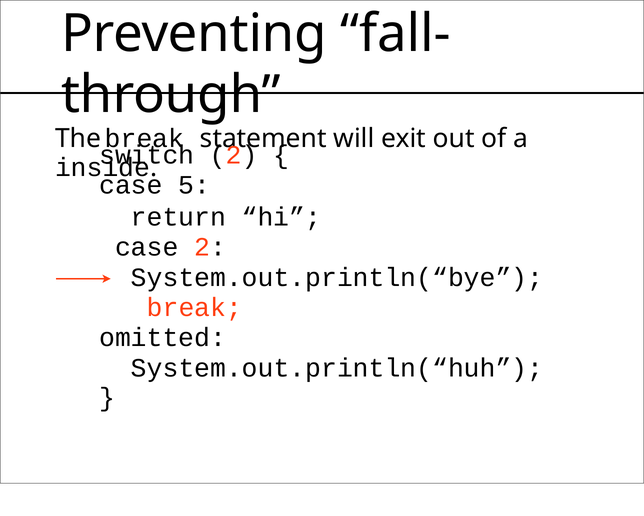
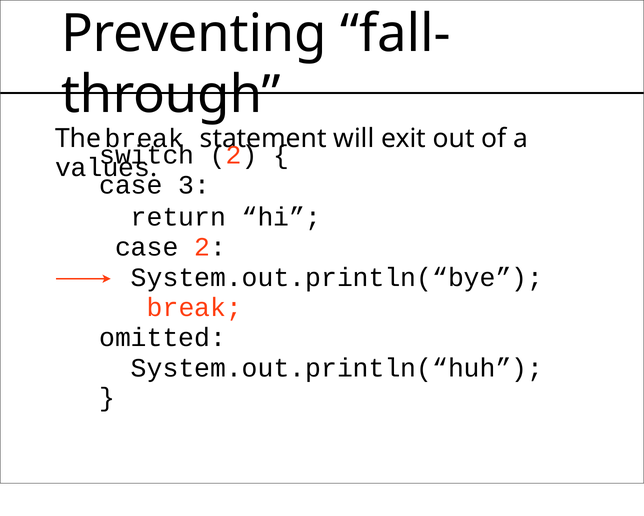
inside: inside -> values
5: 5 -> 3
